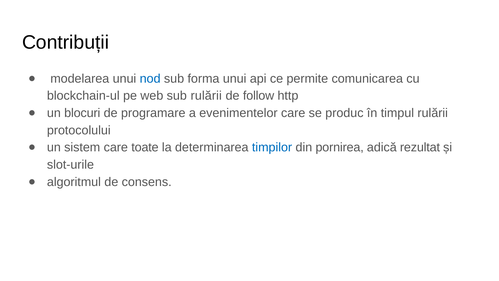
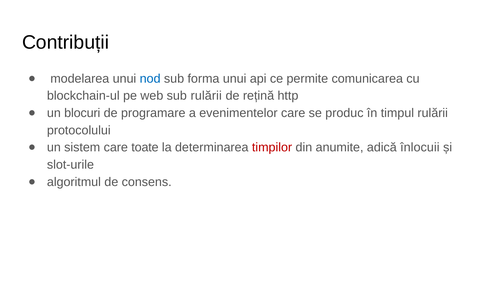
follow: follow -> rețină
timpilor colour: blue -> red
pornirea: pornirea -> anumite
rezultat: rezultat -> înlocuii
